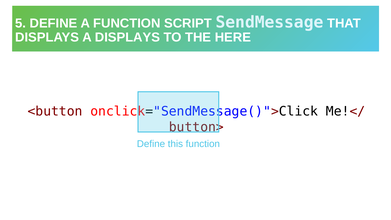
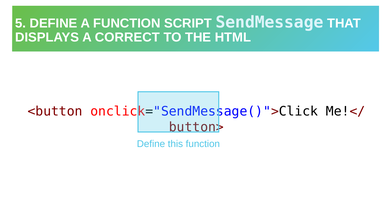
A DISPLAYS: DISPLAYS -> CORRECT
HERE: HERE -> HTML
